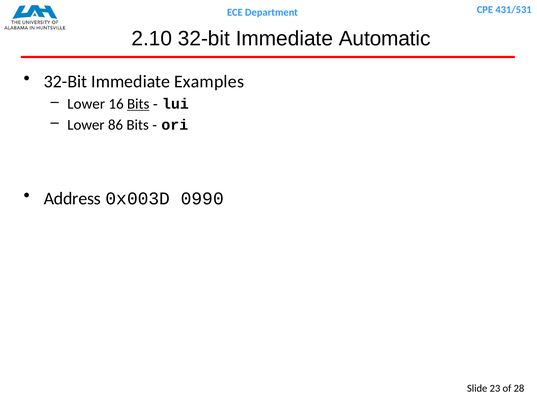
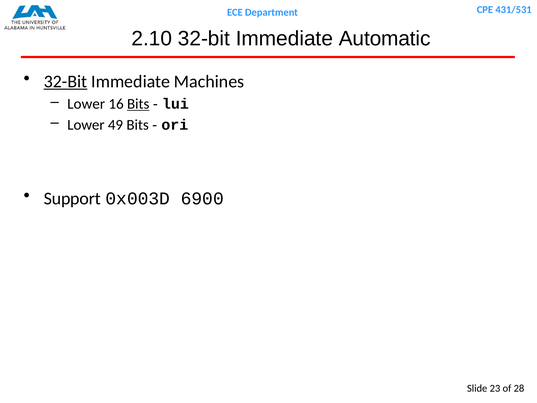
32-Bit at (66, 81) underline: none -> present
Examples: Examples -> Machines
86: 86 -> 49
Address: Address -> Support
0990: 0990 -> 6900
